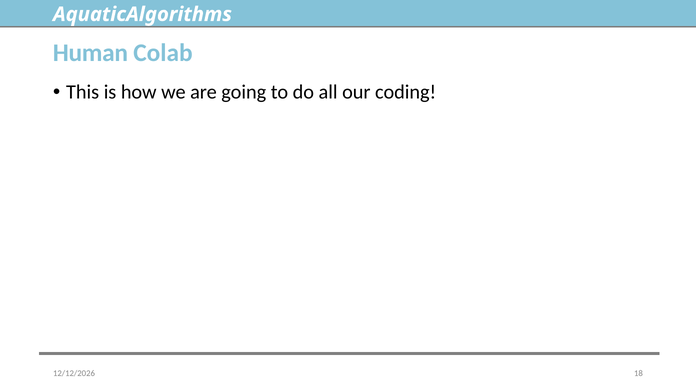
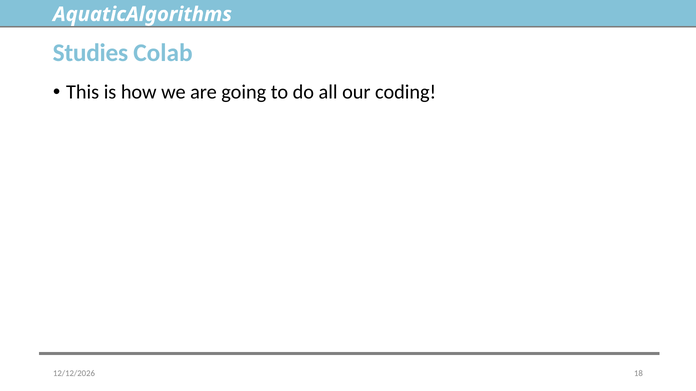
Human: Human -> Studies
